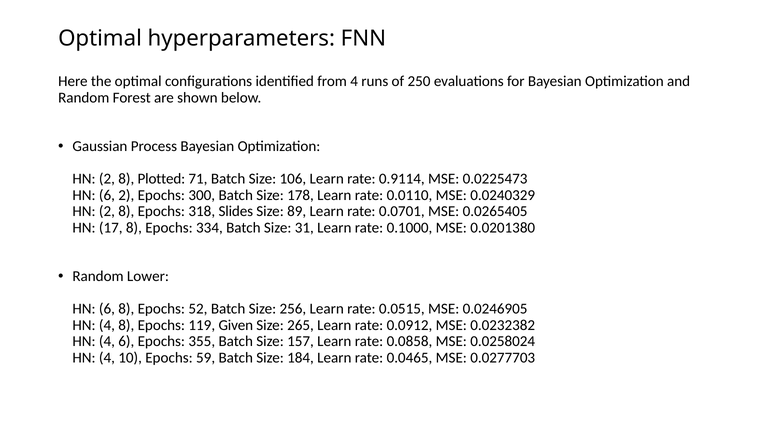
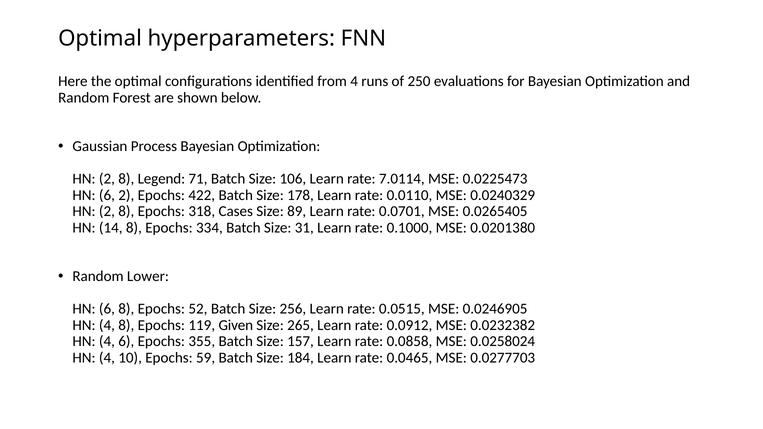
Plotted: Plotted -> Legend
0.9114: 0.9114 -> 7.0114
300: 300 -> 422
Slides: Slides -> Cases
17: 17 -> 14
